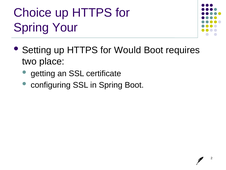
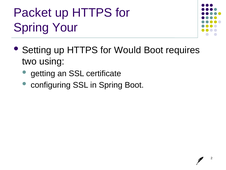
Choice: Choice -> Packet
place: place -> using
